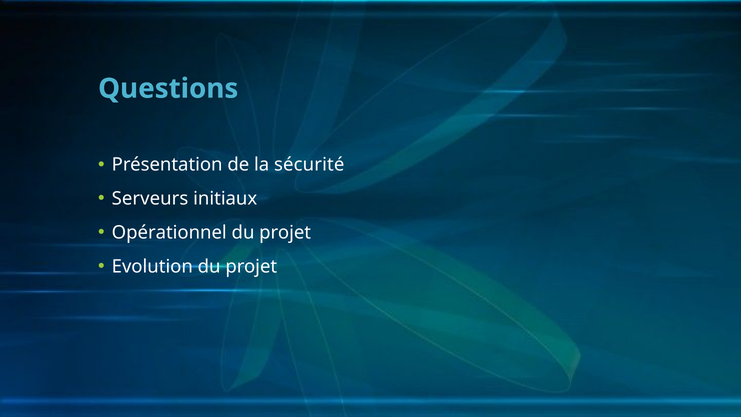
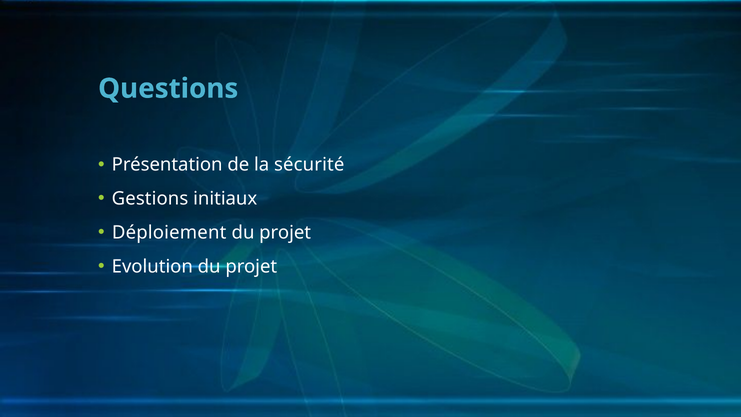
Serveurs: Serveurs -> Gestions
Opérationnel: Opérationnel -> Déploiement
